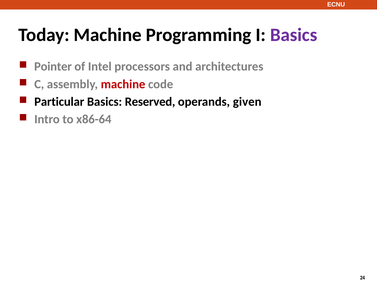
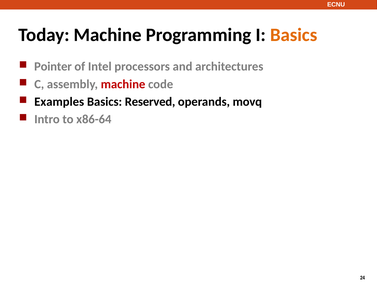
Basics at (294, 35) colour: purple -> orange
Particular: Particular -> Examples
given: given -> movq
